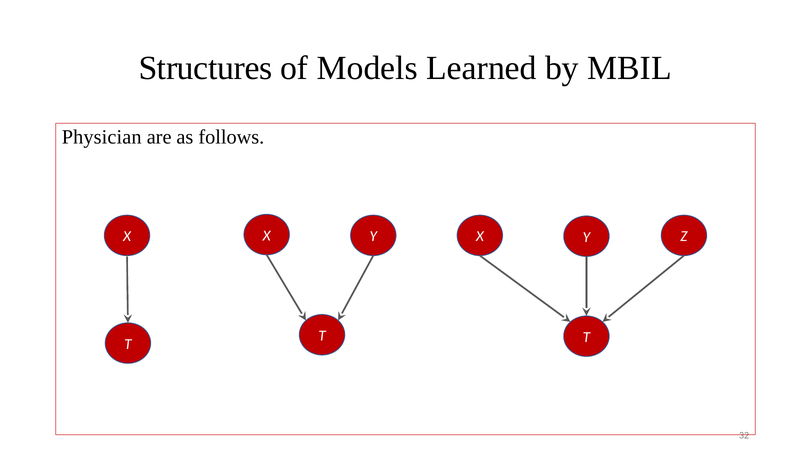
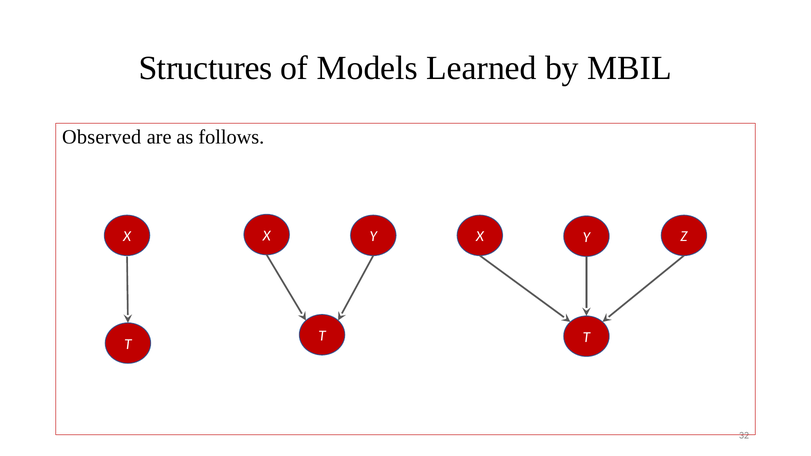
Physician: Physician -> Observed
